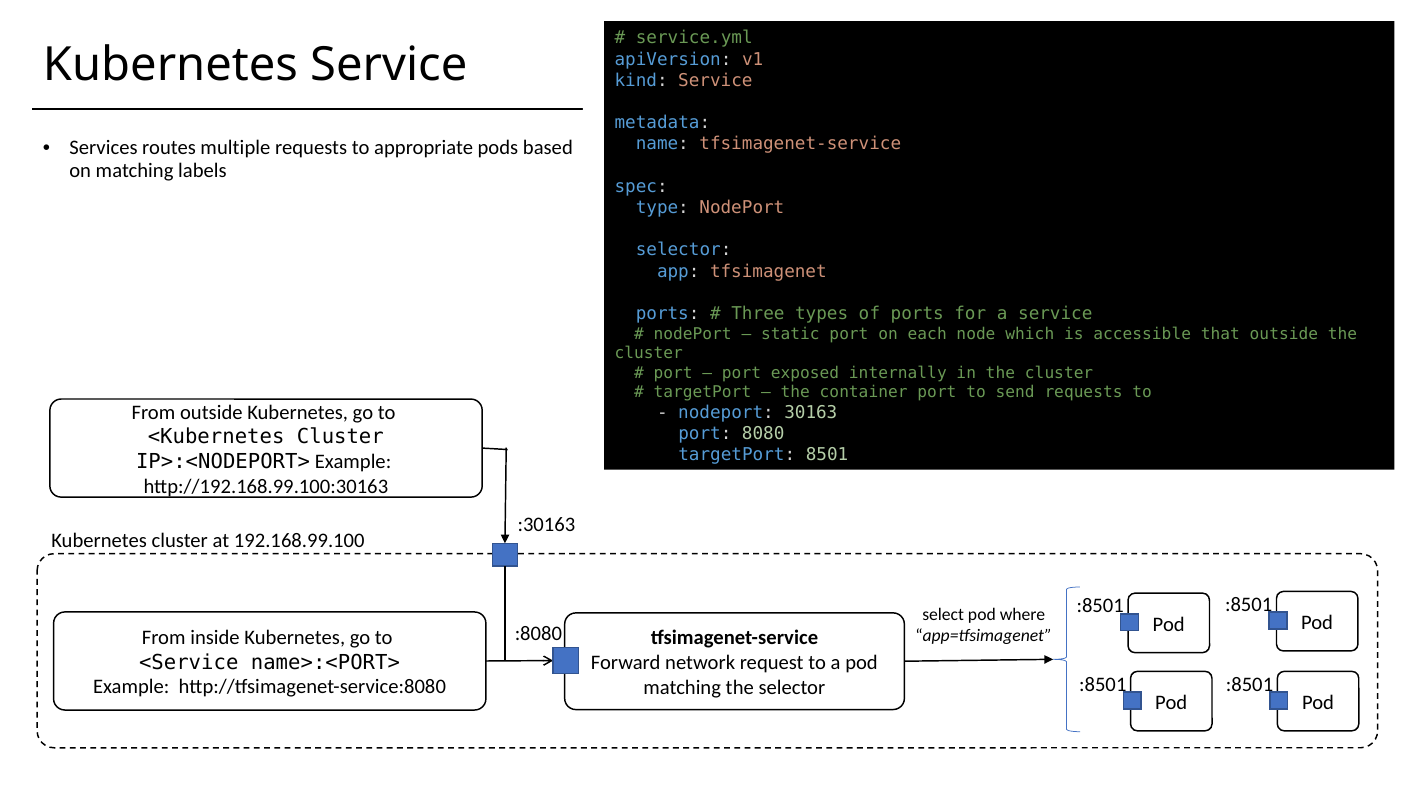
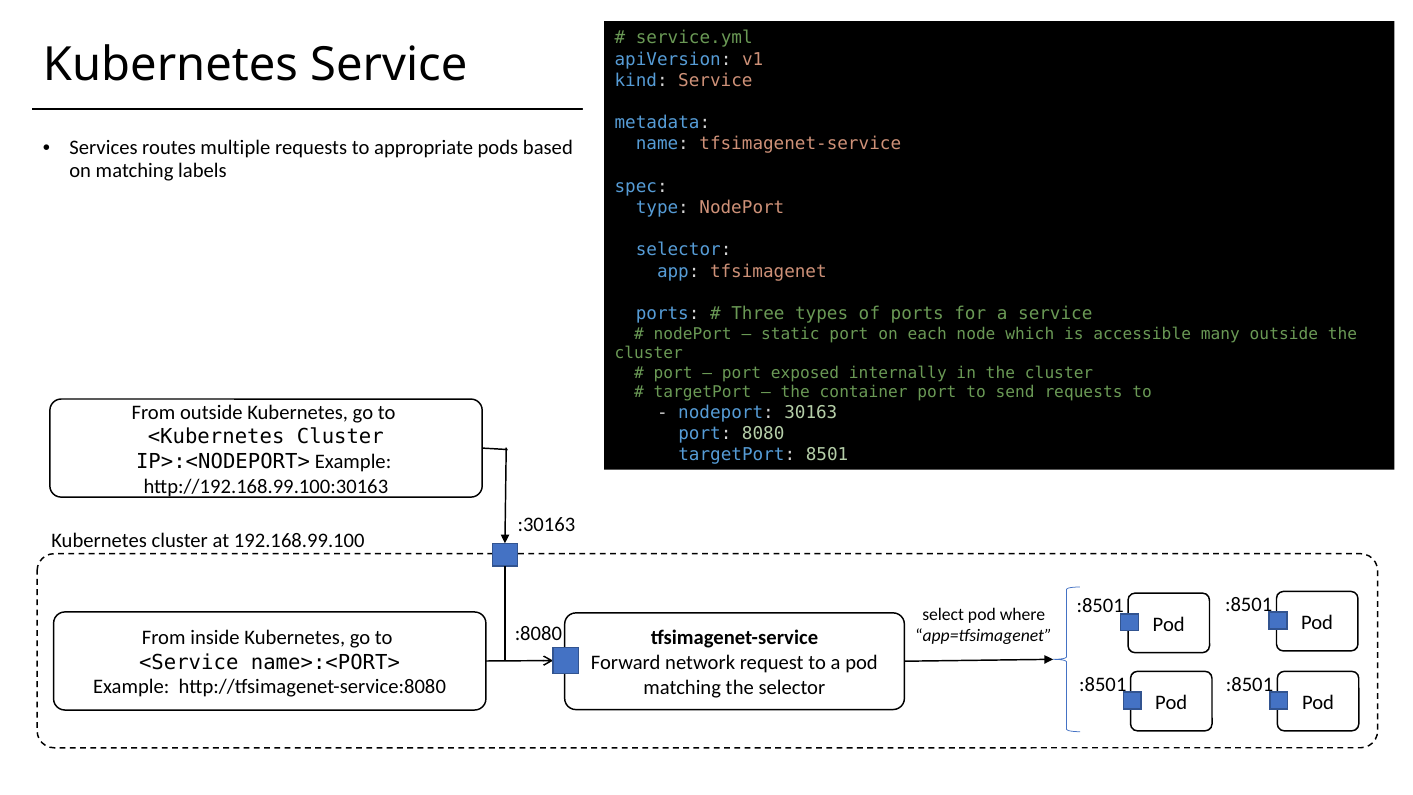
that: that -> many
